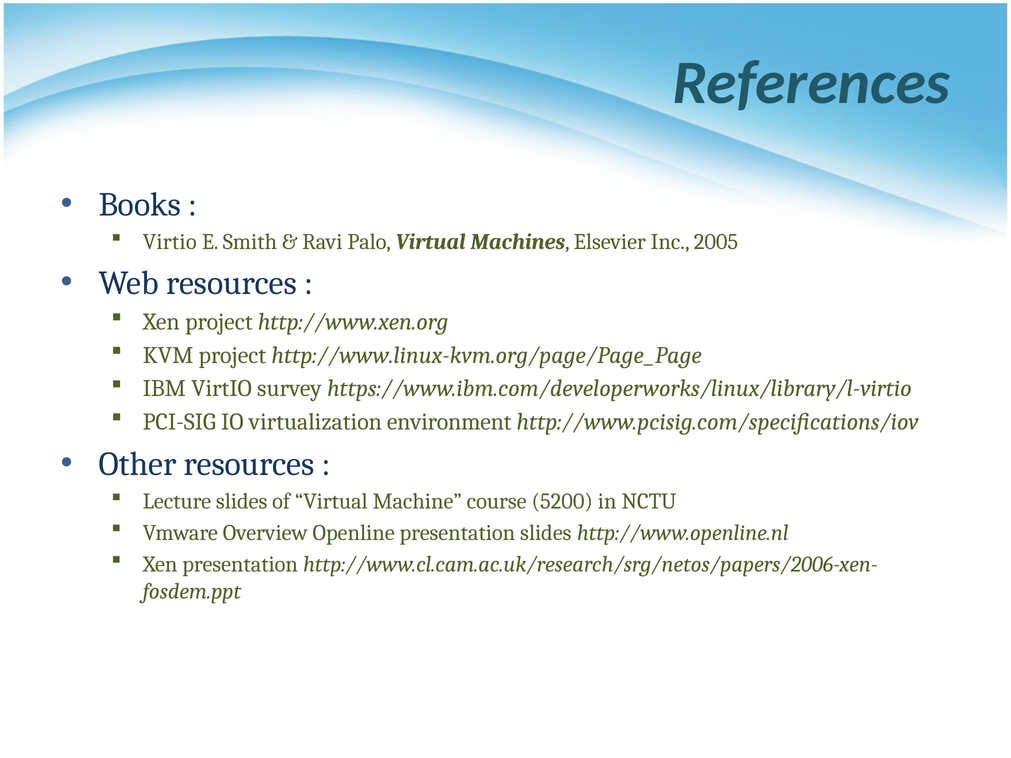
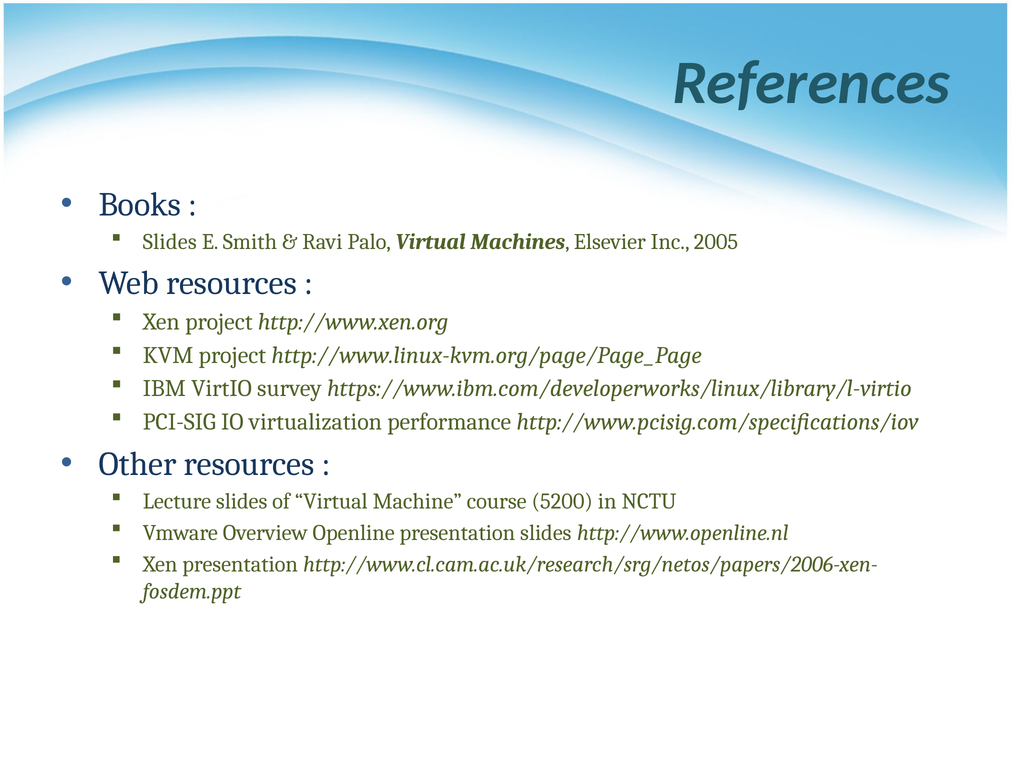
Virtio at (170, 242): Virtio -> Slides
environment: environment -> performance
